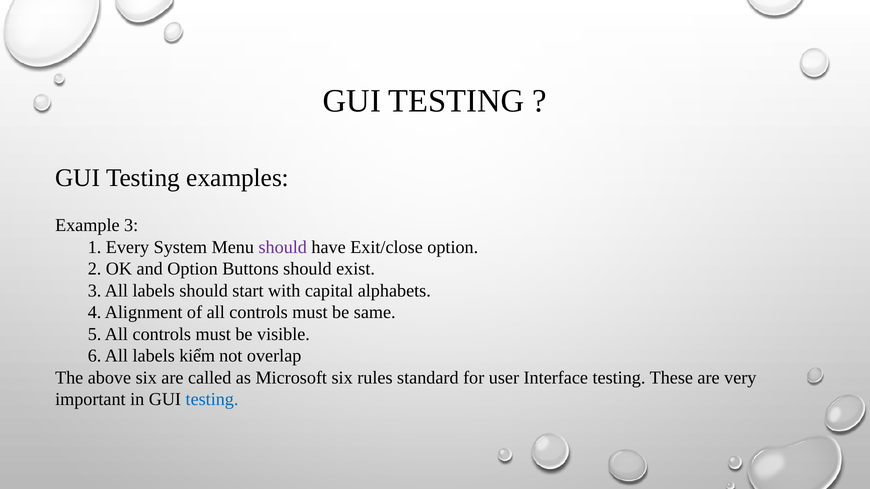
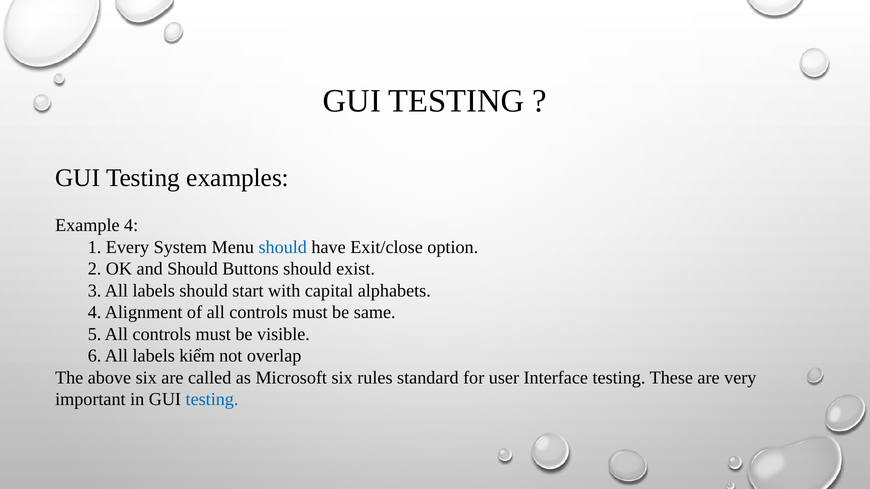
Example 3: 3 -> 4
should at (283, 247) colour: purple -> blue
and Option: Option -> Should
